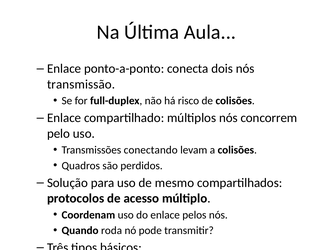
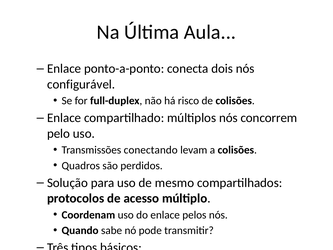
transmissão: transmissão -> configurável
roda: roda -> sabe
